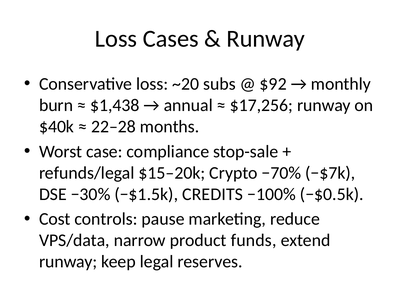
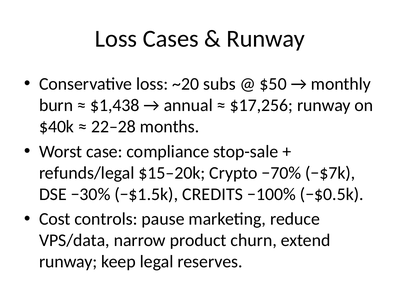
$92: $92 -> $50
funds: funds -> churn
